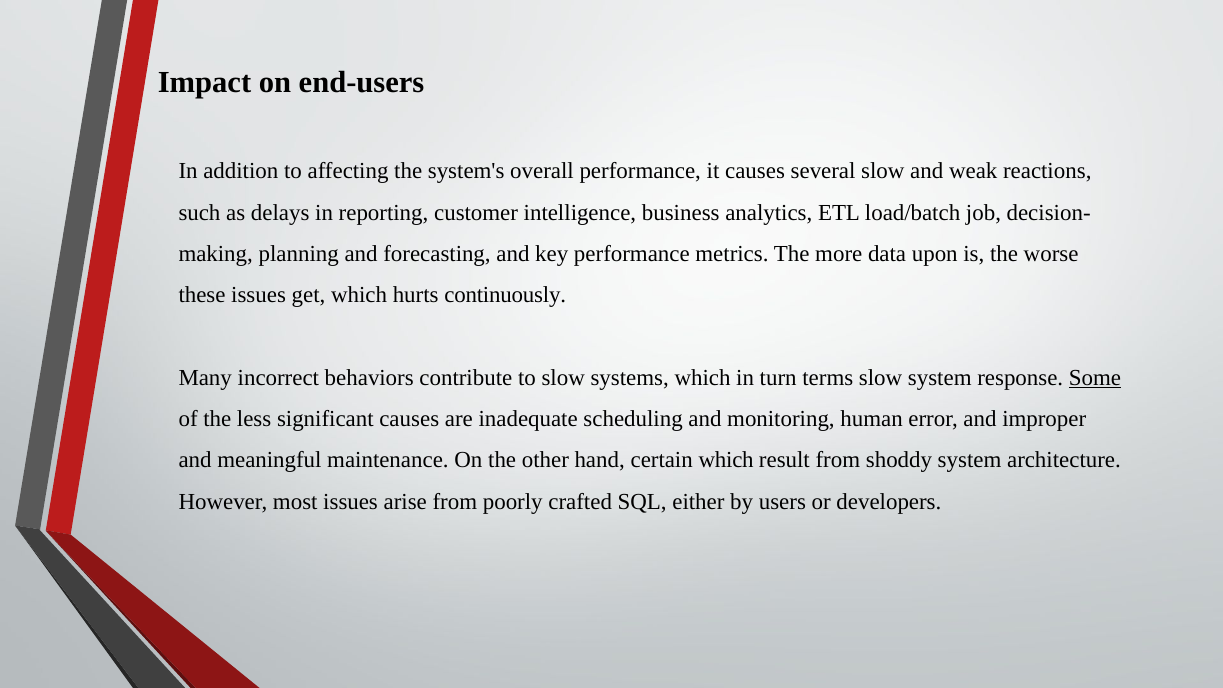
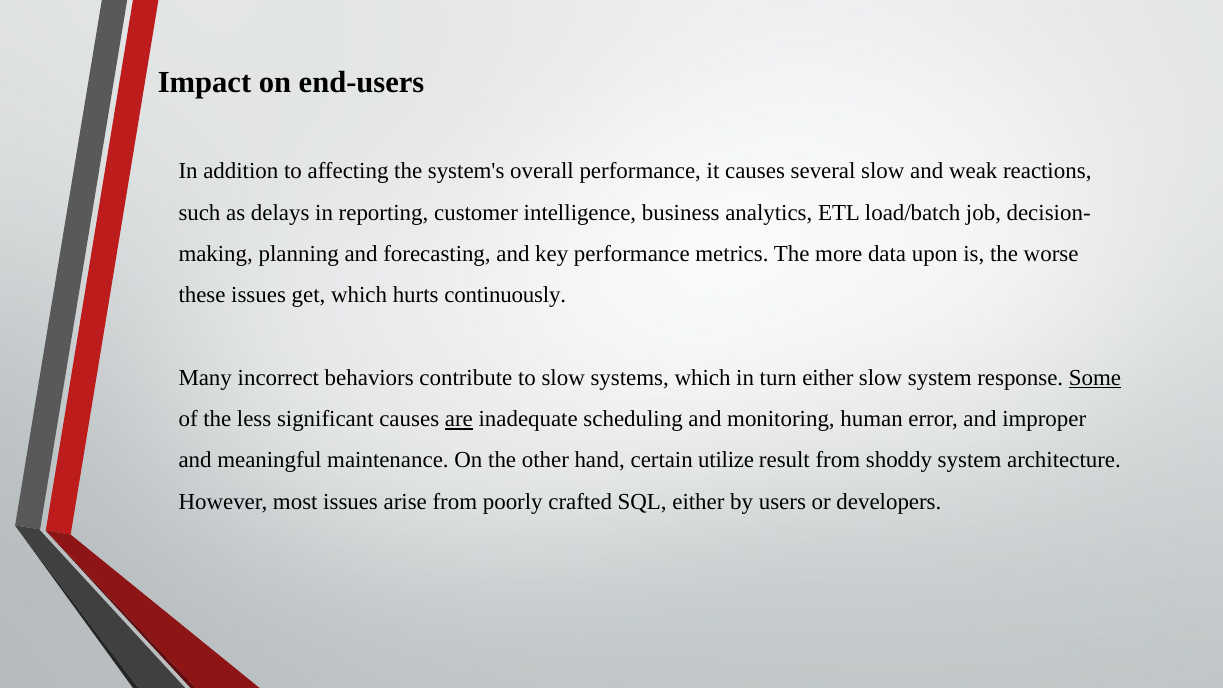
turn terms: terms -> either
are underline: none -> present
certain which: which -> utilize
